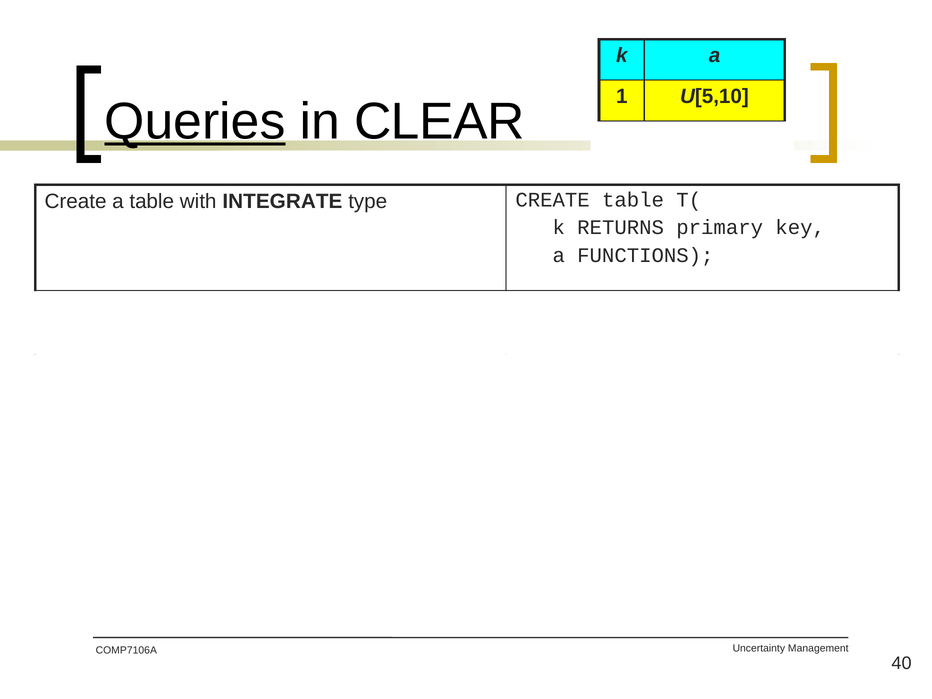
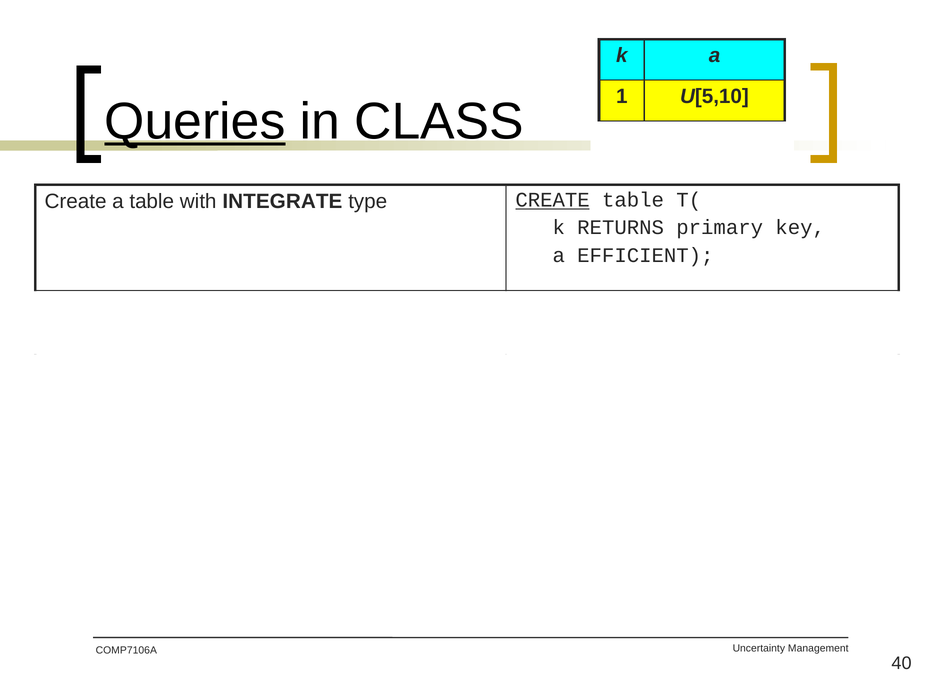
CLEAR: CLEAR -> CLASS
CREATE at (553, 200) underline: none -> present
FUNCTIONS: FUNCTIONS -> EFFICIENT
